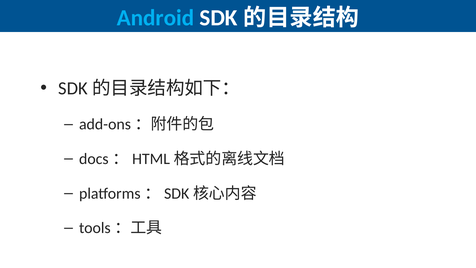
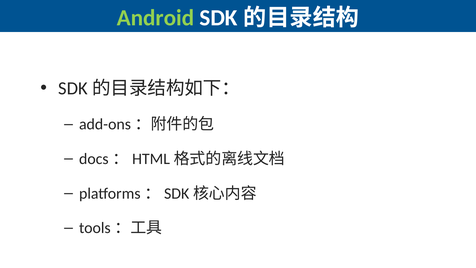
Android colour: light blue -> light green
